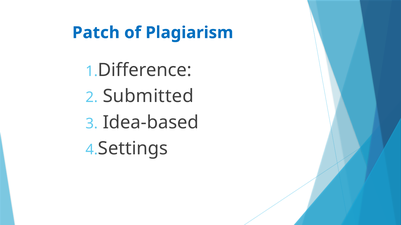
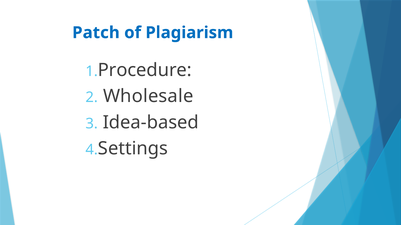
Difference: Difference -> Procedure
Submitted: Submitted -> Wholesale
